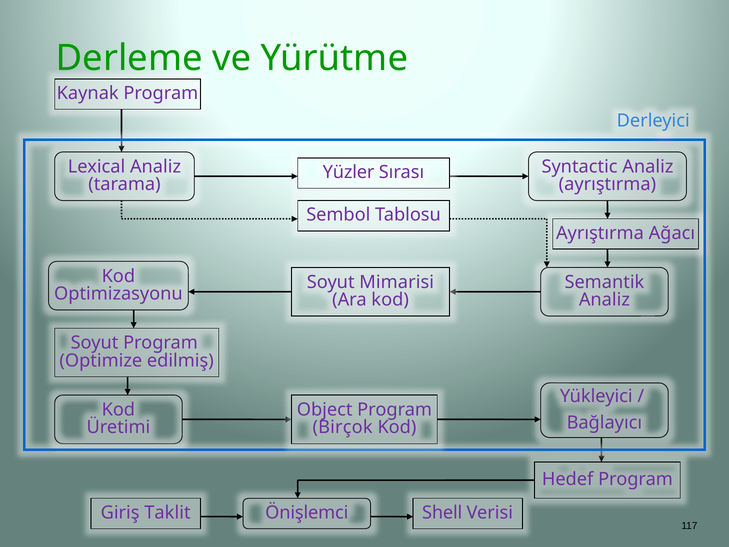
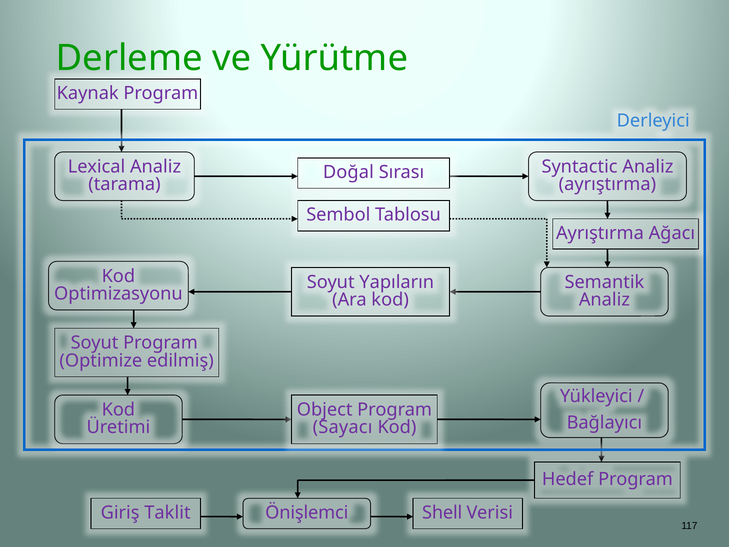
Yüzler: Yüzler -> Doğal
Mimarisi: Mimarisi -> Yapıların
Birçok: Birçok -> Sayacı
